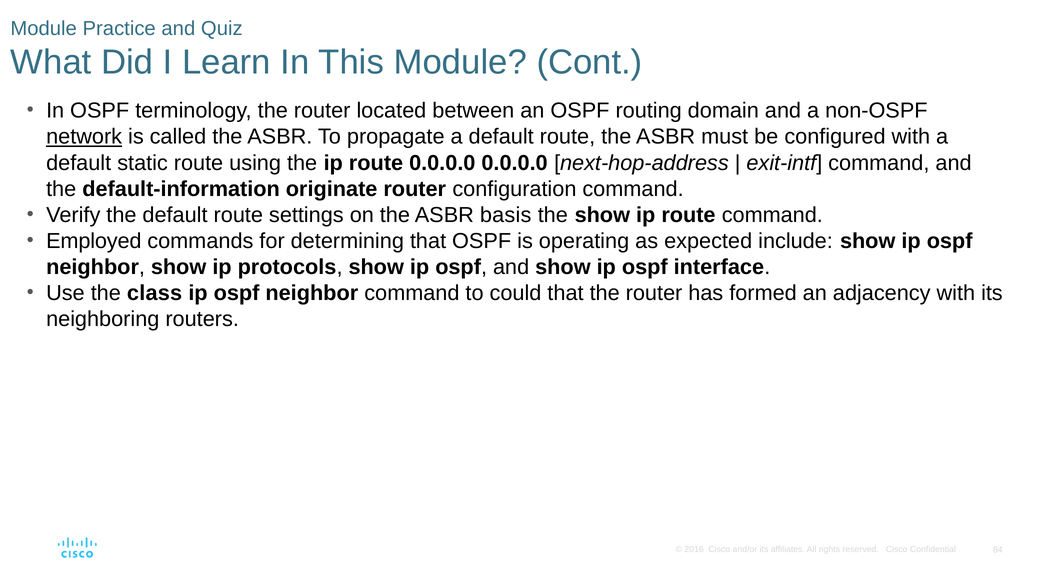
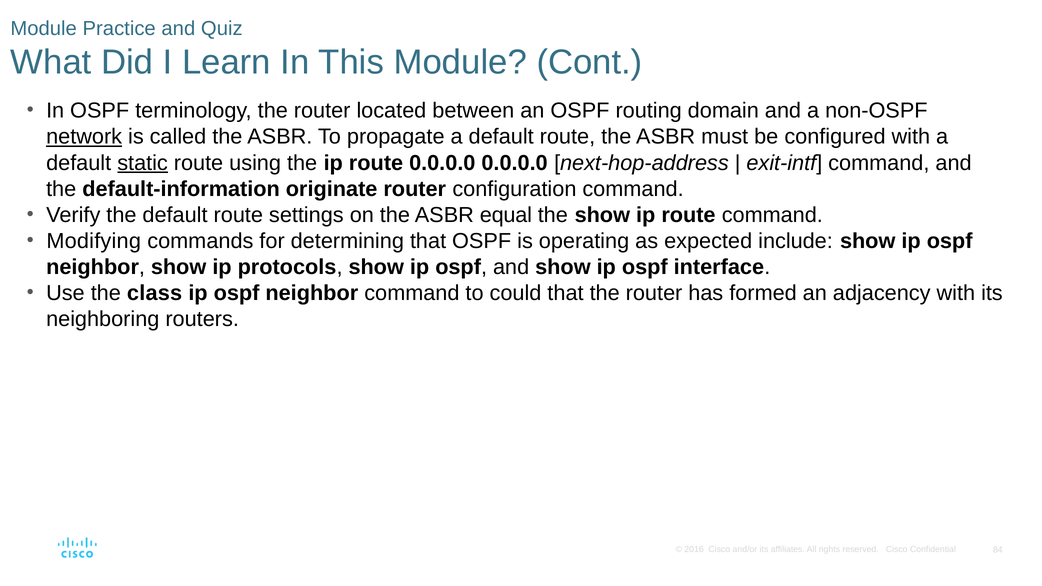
static underline: none -> present
basis: basis -> equal
Employed: Employed -> Modifying
